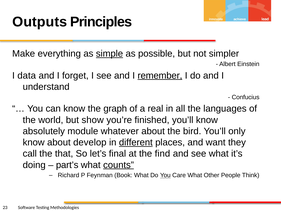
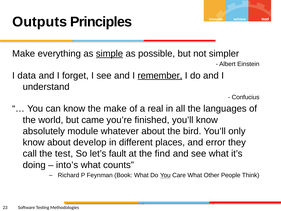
the graph: graph -> make
show: show -> came
different underline: present -> none
want: want -> error
that: that -> test
final: final -> fault
part’s: part’s -> into’s
counts underline: present -> none
